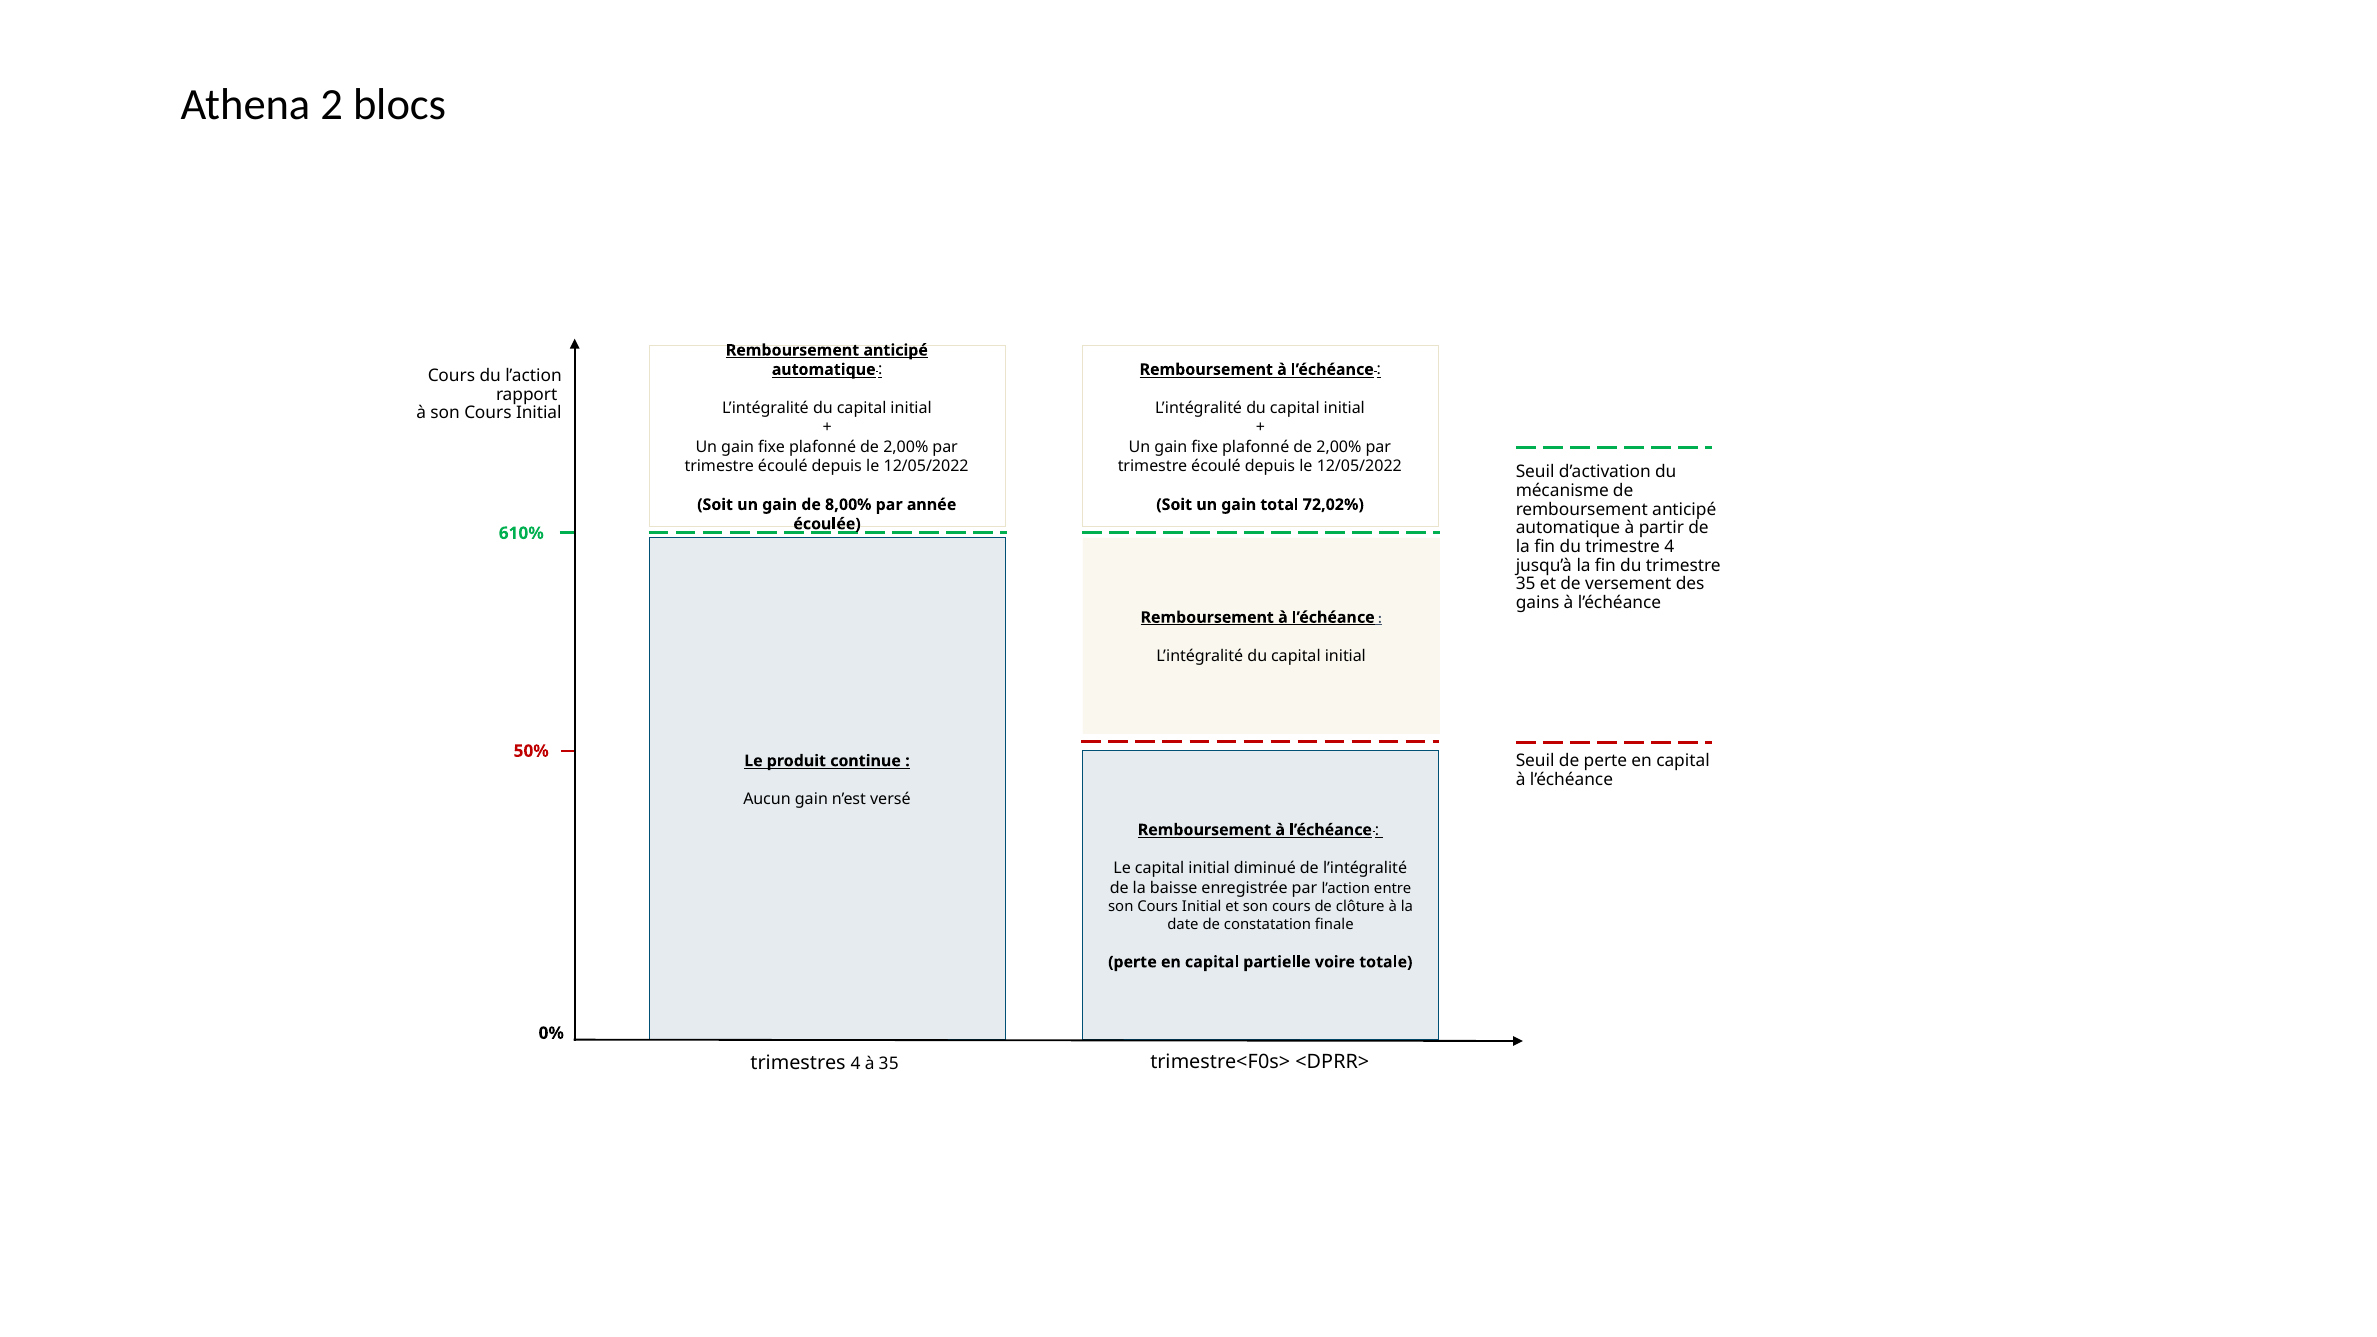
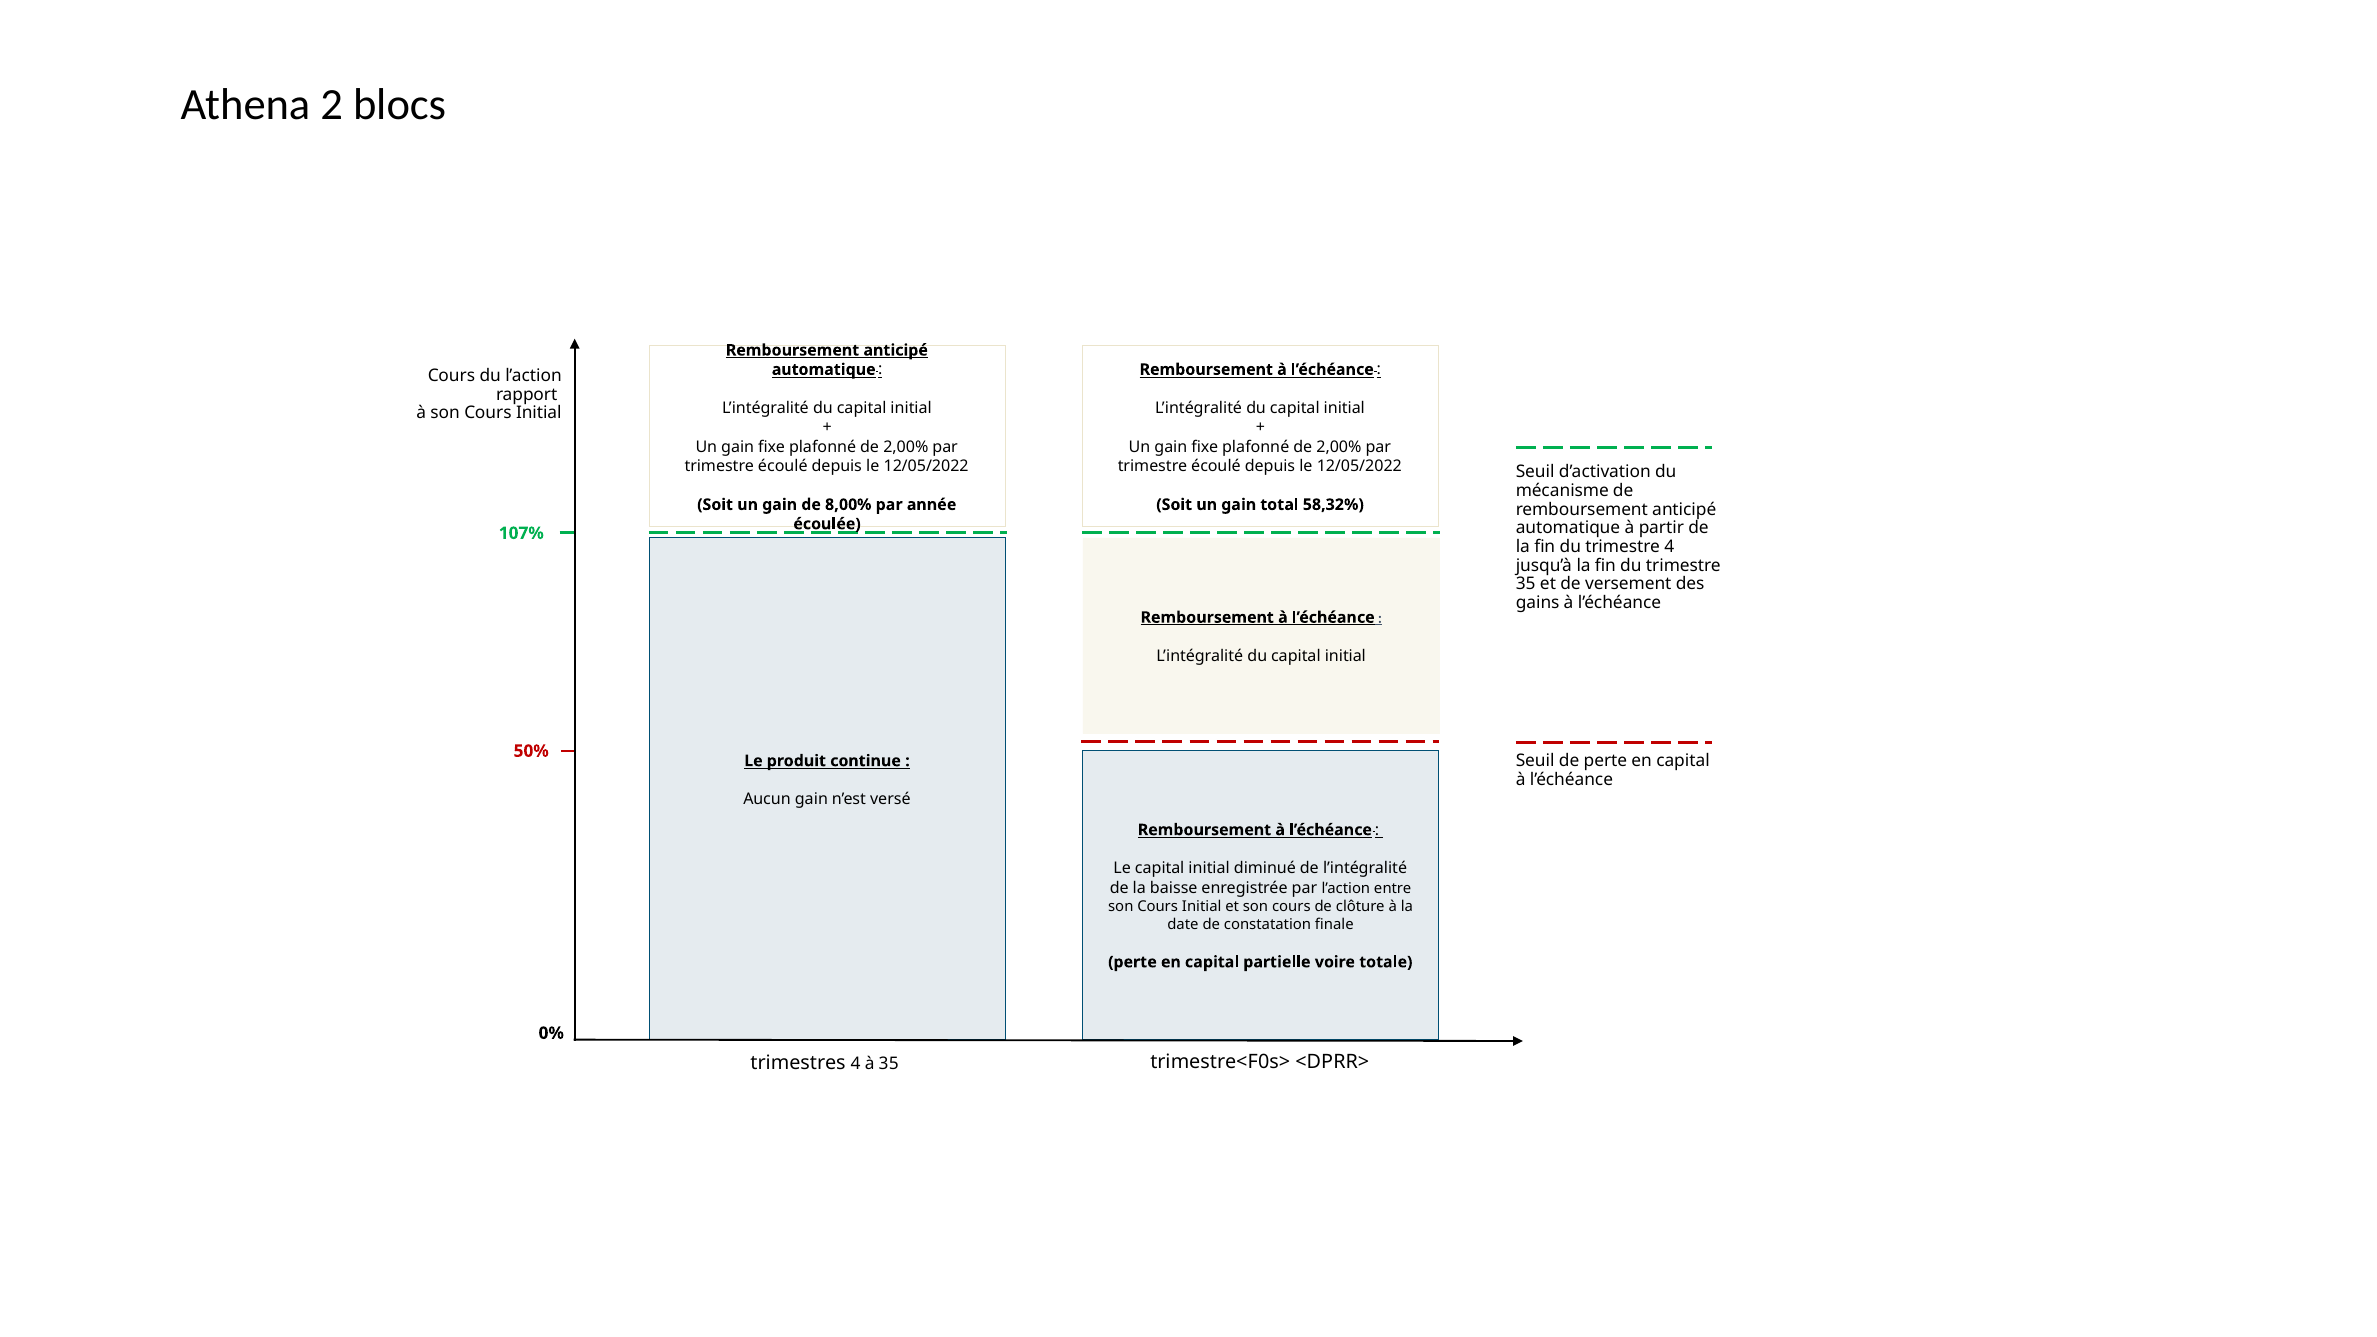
72,02%: 72,02% -> 58,32%
610%: 610% -> 107%
